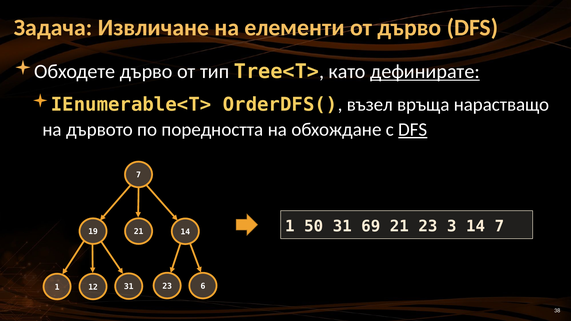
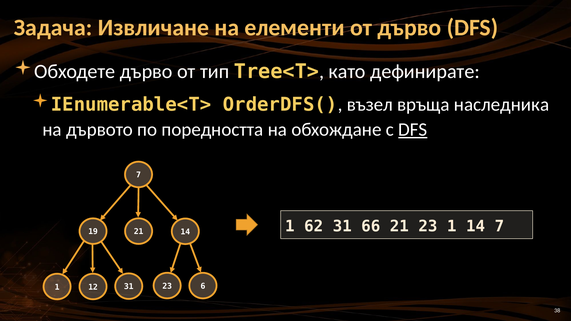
дефинирате underline: present -> none
нарастващо: нарастващо -> наследника
50: 50 -> 62
69: 69 -> 66
23 3: 3 -> 1
